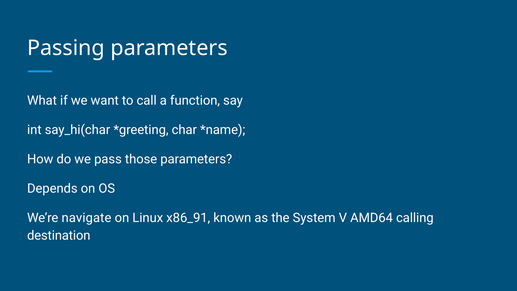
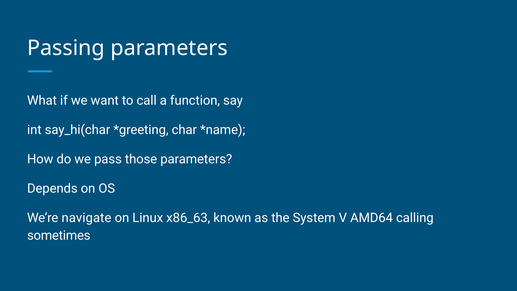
x86_91: x86_91 -> x86_63
destination: destination -> sometimes
